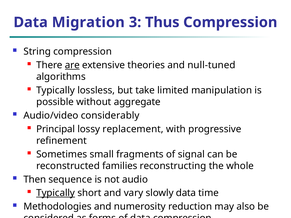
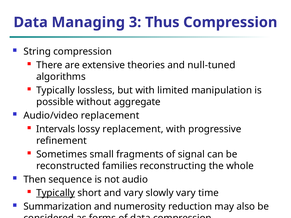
Migration: Migration -> Managing
are underline: present -> none
but take: take -> with
Audio/video considerably: considerably -> replacement
Principal: Principal -> Intervals
slowly data: data -> vary
Methodologies: Methodologies -> Summarization
